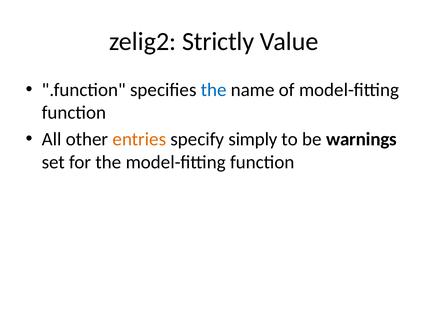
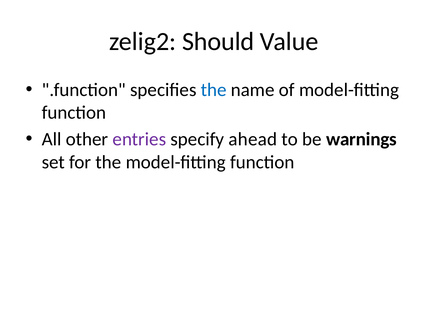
Strictly: Strictly -> Should
entries colour: orange -> purple
simply: simply -> ahead
